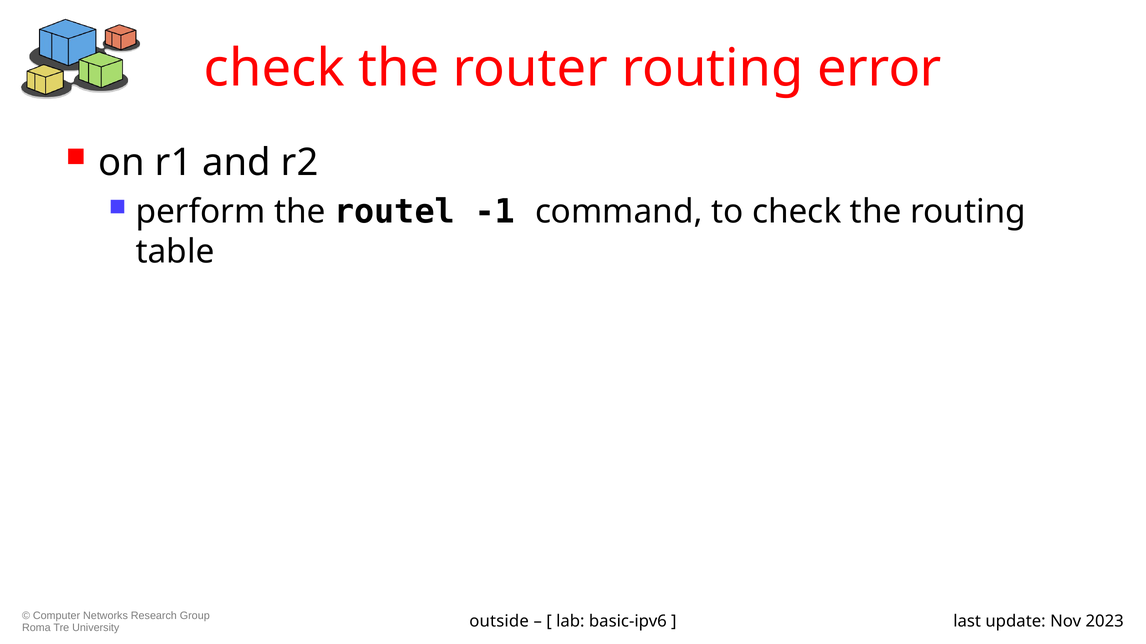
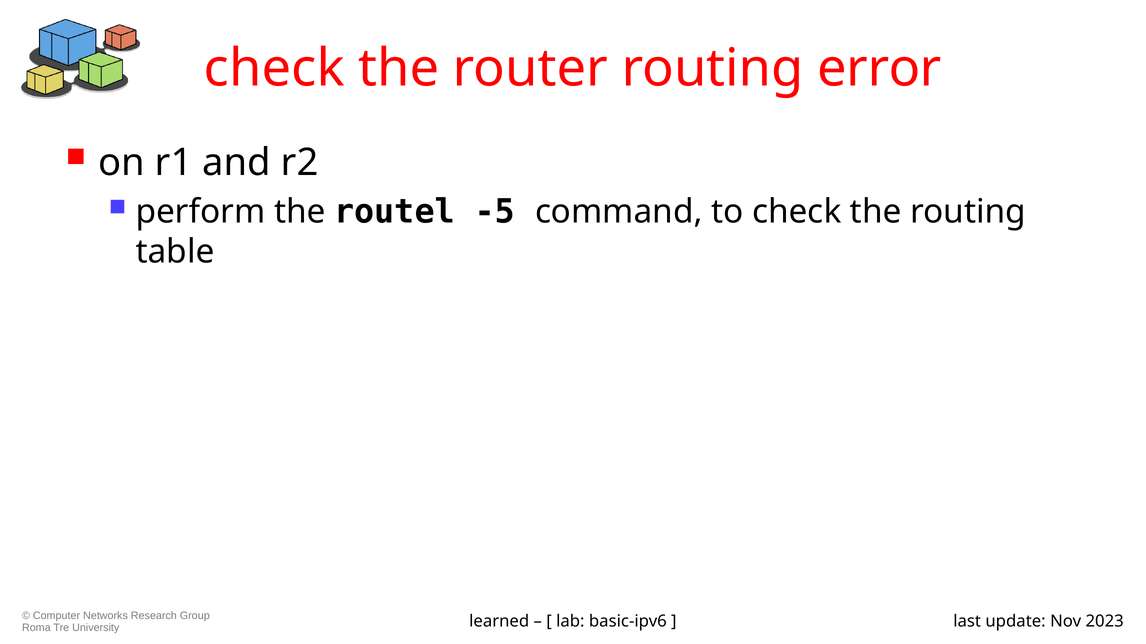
-1: -1 -> -5
outside: outside -> learned
